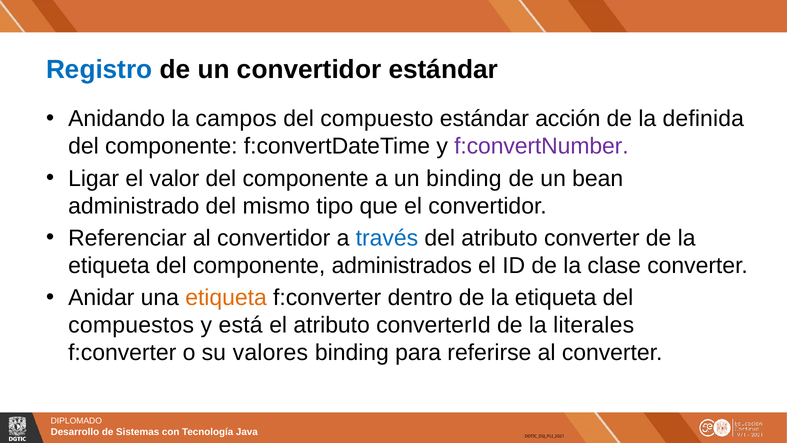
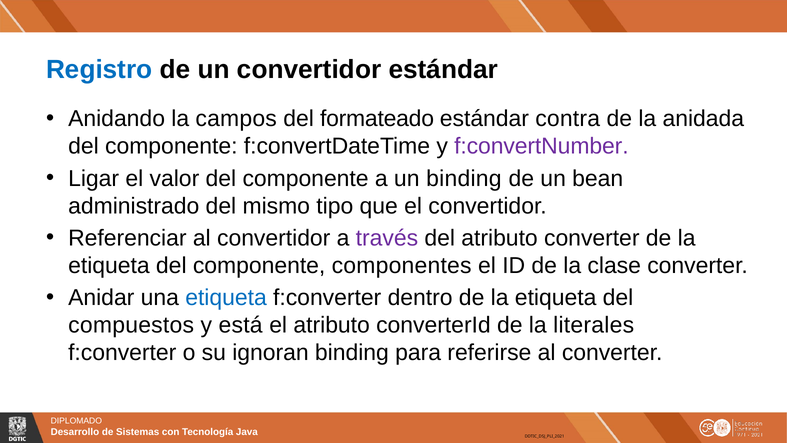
compuesto: compuesto -> formateado
acción: acción -> contra
definida: definida -> anidada
través colour: blue -> purple
administrados: administrados -> componentes
etiqueta at (226, 297) colour: orange -> blue
valores: valores -> ignoran
